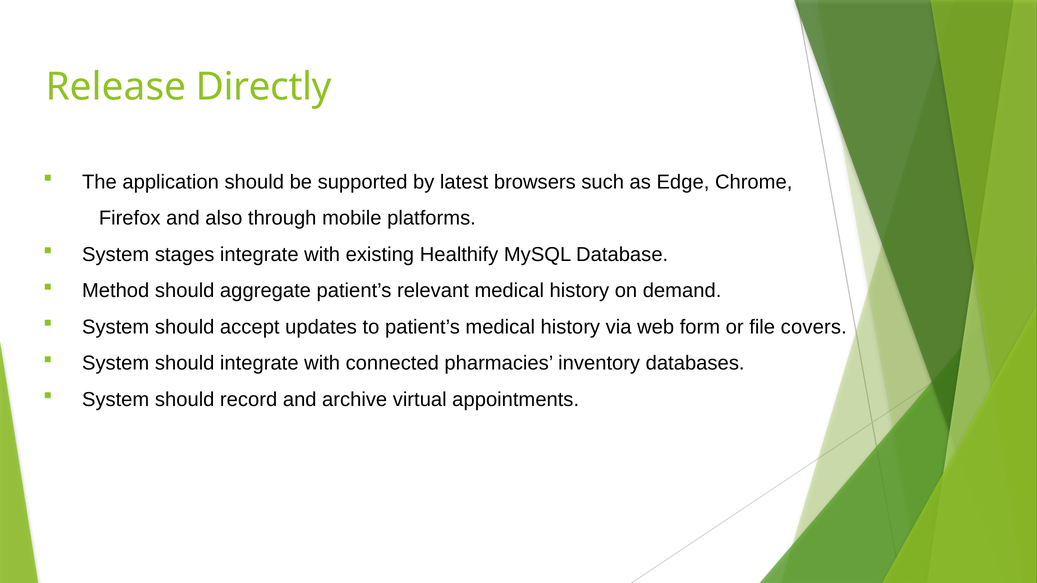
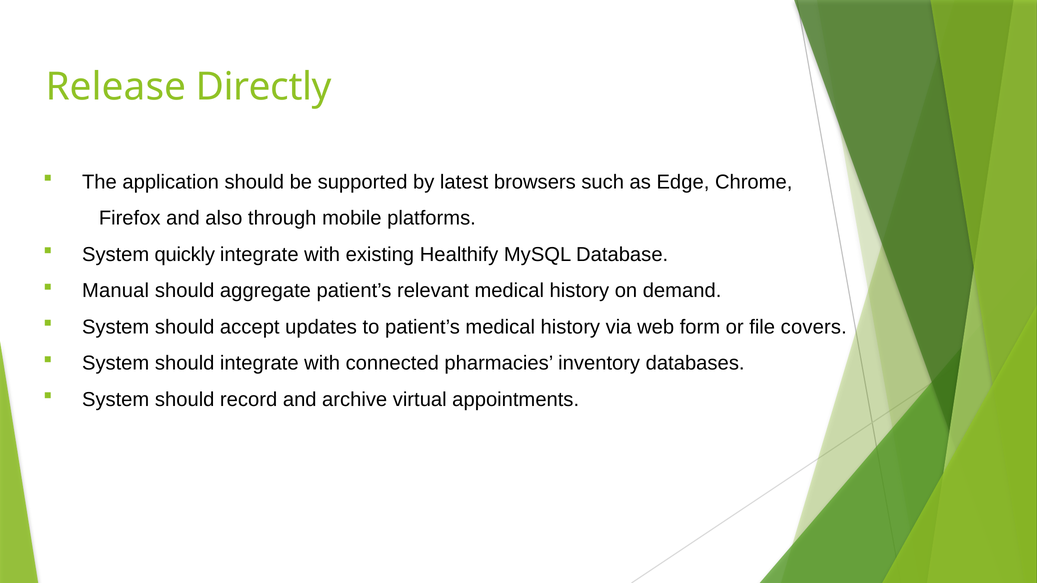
stages: stages -> quickly
Method: Method -> Manual
